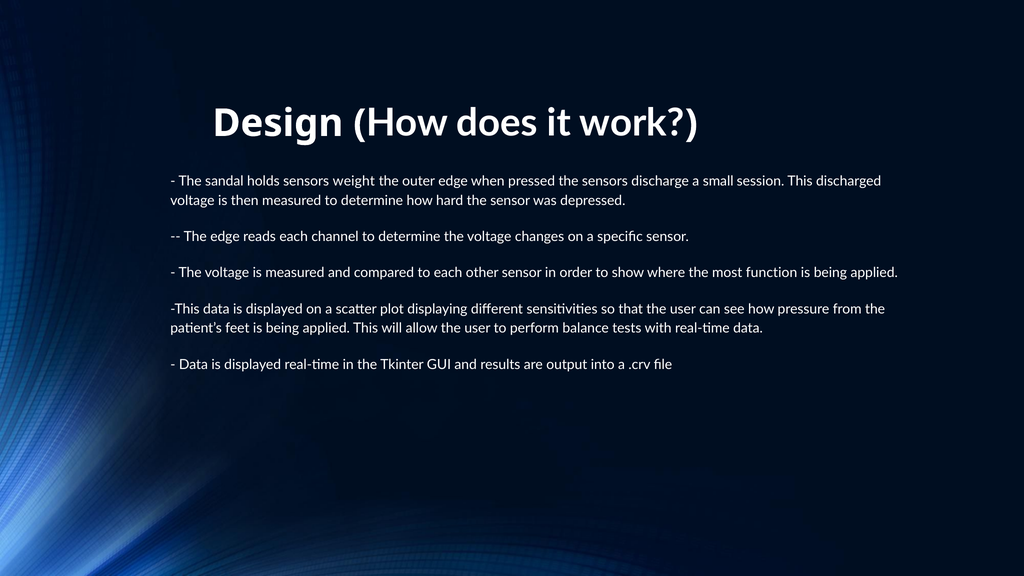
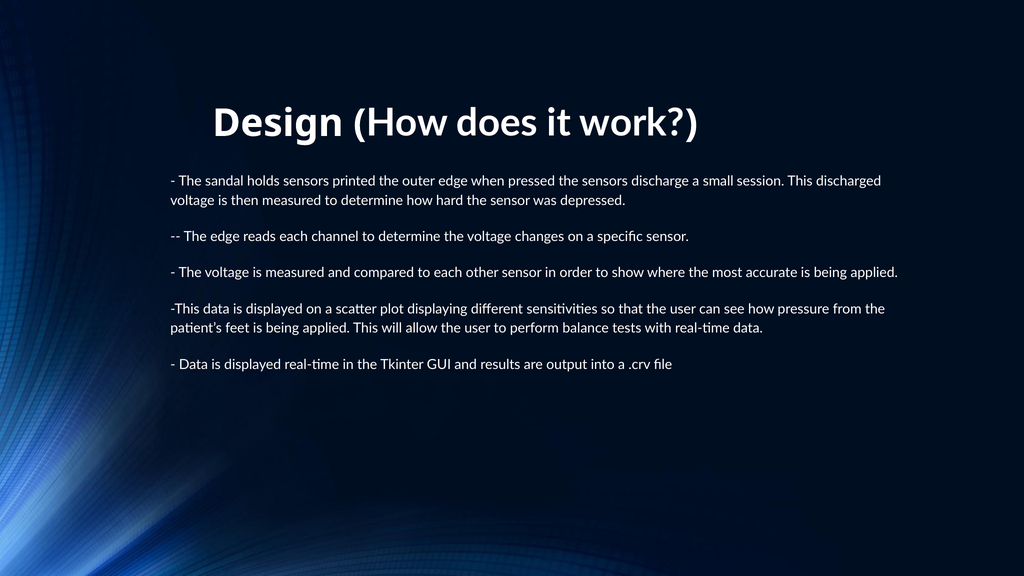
weight: weight -> printed
function: function -> accurate
